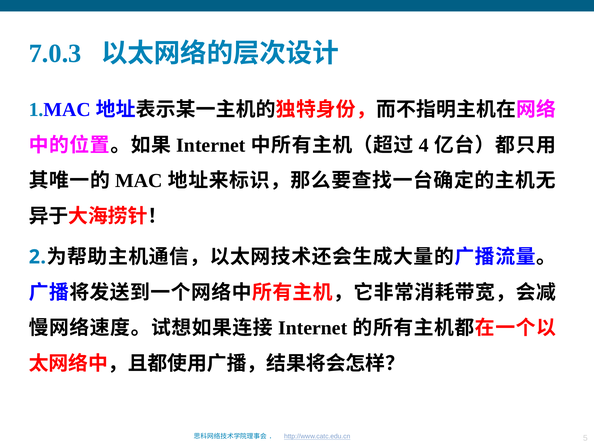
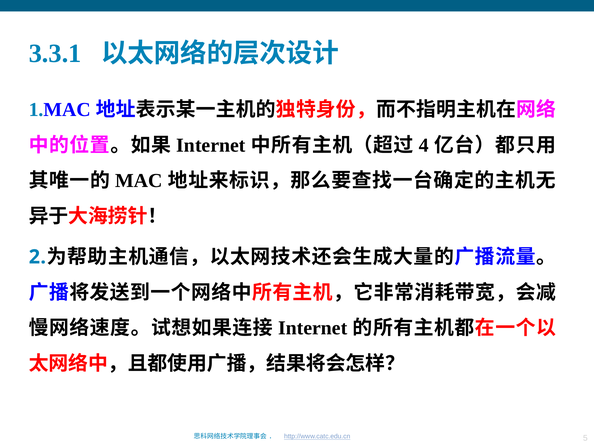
7.0.3: 7.0.3 -> 3.3.1
